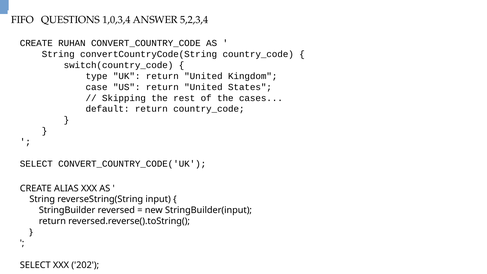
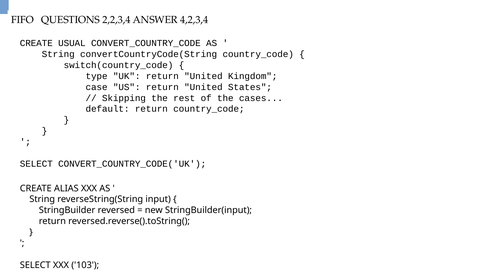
1,0,3,4: 1,0,3,4 -> 2,2,3,4
5,2,3,4: 5,2,3,4 -> 4,2,3,4
RUHAN: RUHAN -> USUAL
202: 202 -> 103
